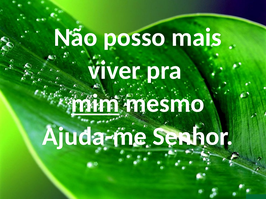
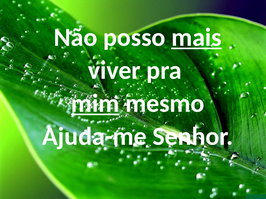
mais underline: none -> present
